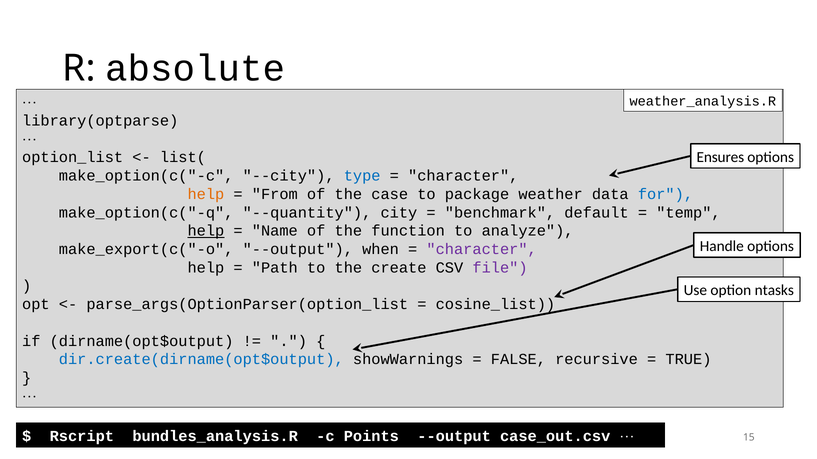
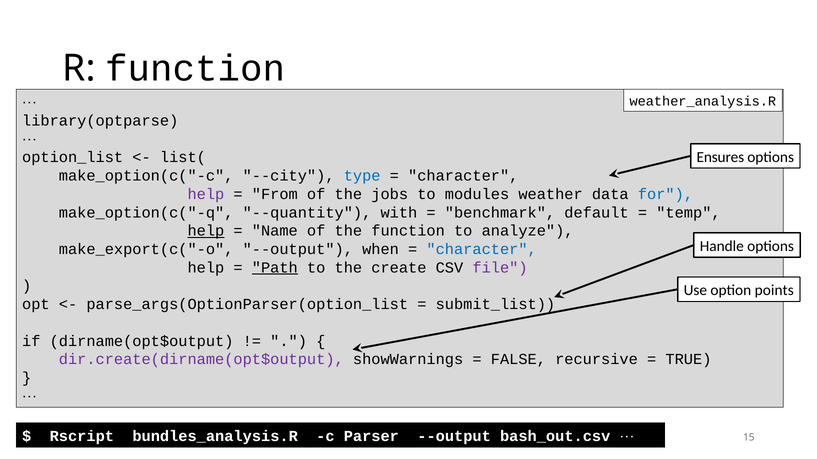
absolute at (195, 69): absolute -> function
help at (206, 194) colour: orange -> purple
case: case -> jobs
package: package -> modules
city: city -> with
character at (482, 250) colour: purple -> blue
Path underline: none -> present
ntasks: ntasks -> points
cosine_list: cosine_list -> submit_list
dir.create(dirname(opt$output colour: blue -> purple
Points: Points -> Parser
case_out.csv: case_out.csv -> bash_out.csv
